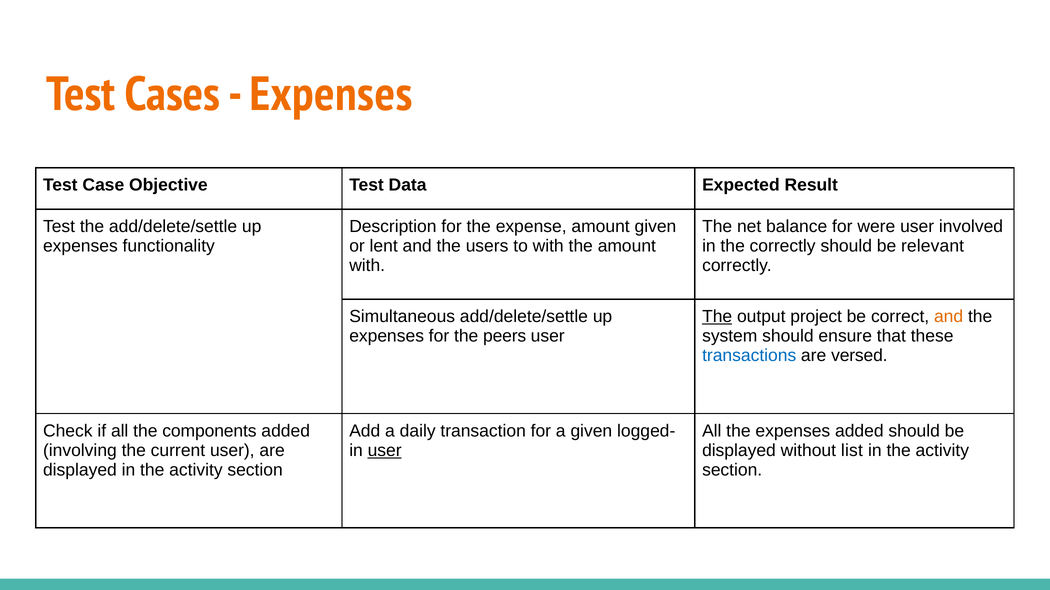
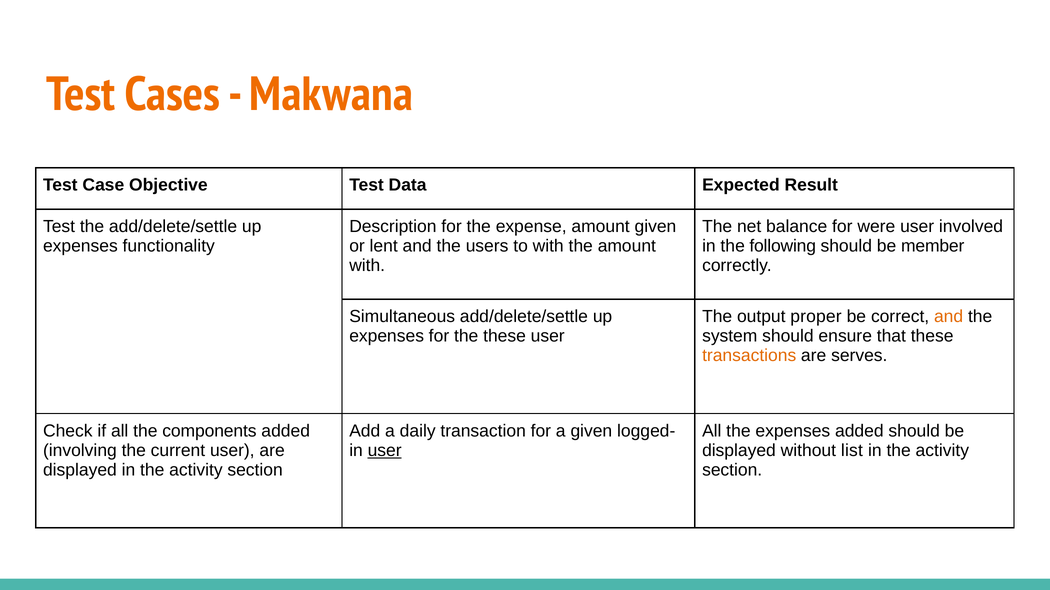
Expenses at (331, 95): Expenses -> Makwana
the correctly: correctly -> following
relevant: relevant -> member
The at (717, 317) underline: present -> none
project: project -> proper
the peers: peers -> these
transactions colour: blue -> orange
versed: versed -> serves
